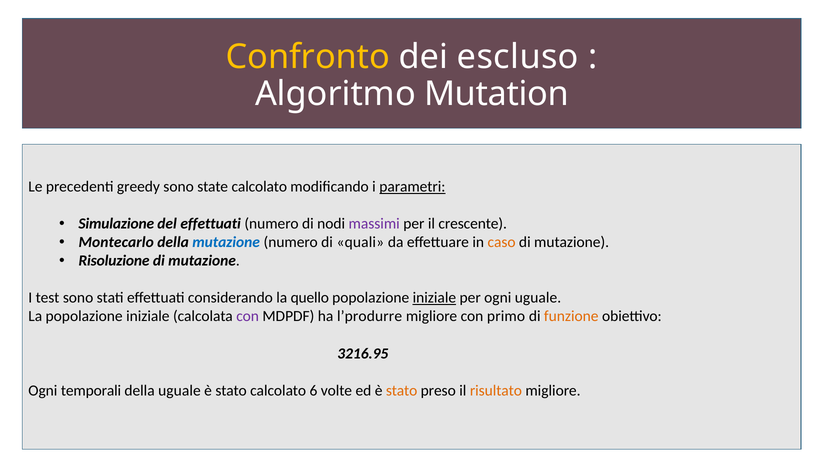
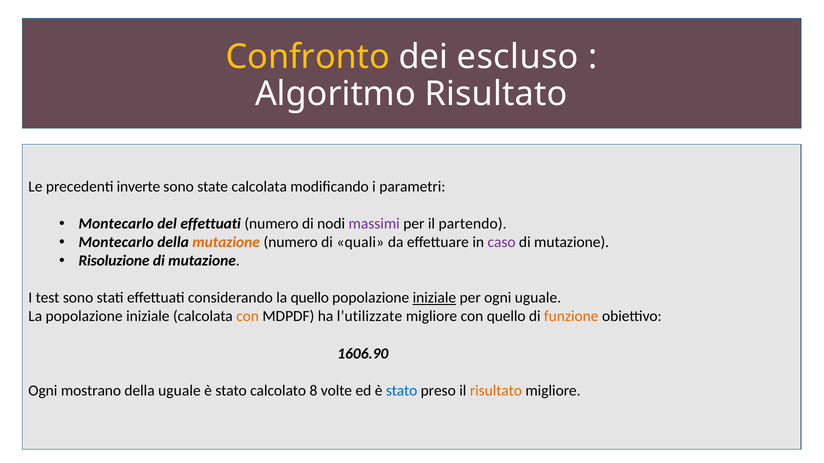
Algoritmo Mutation: Mutation -> Risultato
greedy: greedy -> inverte
state calcolato: calcolato -> calcolata
parametri underline: present -> none
Simulazione at (116, 224): Simulazione -> Montecarlo
crescente: crescente -> partendo
mutazione at (226, 243) colour: blue -> orange
caso colour: orange -> purple
con at (248, 317) colour: purple -> orange
l’produrre: l’produrre -> l’utilizzate
con primo: primo -> quello
3216.95: 3216.95 -> 1606.90
temporali: temporali -> mostrano
6: 6 -> 8
stato at (402, 391) colour: orange -> blue
